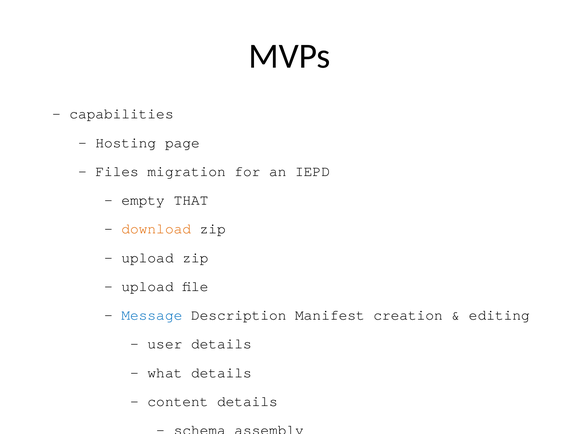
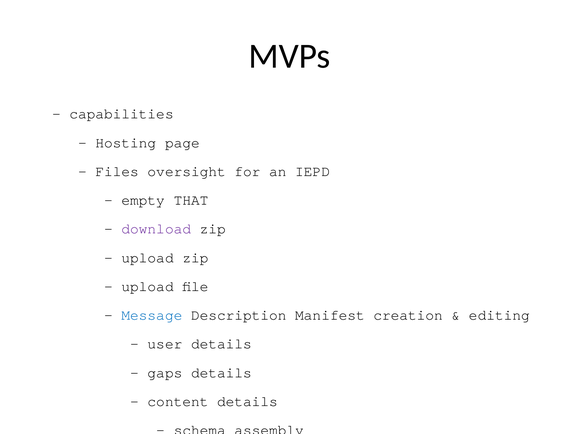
migration: migration -> oversight
download colour: orange -> purple
what: what -> gaps
